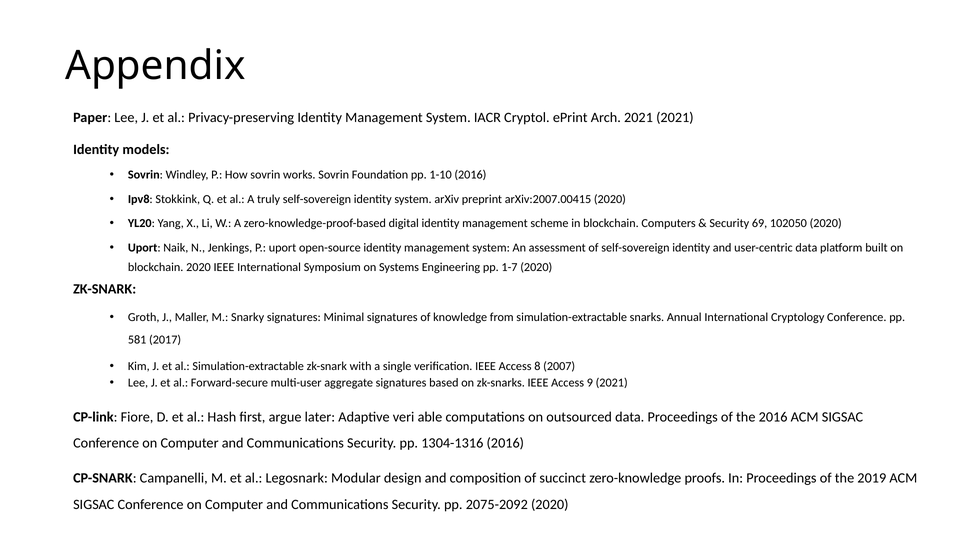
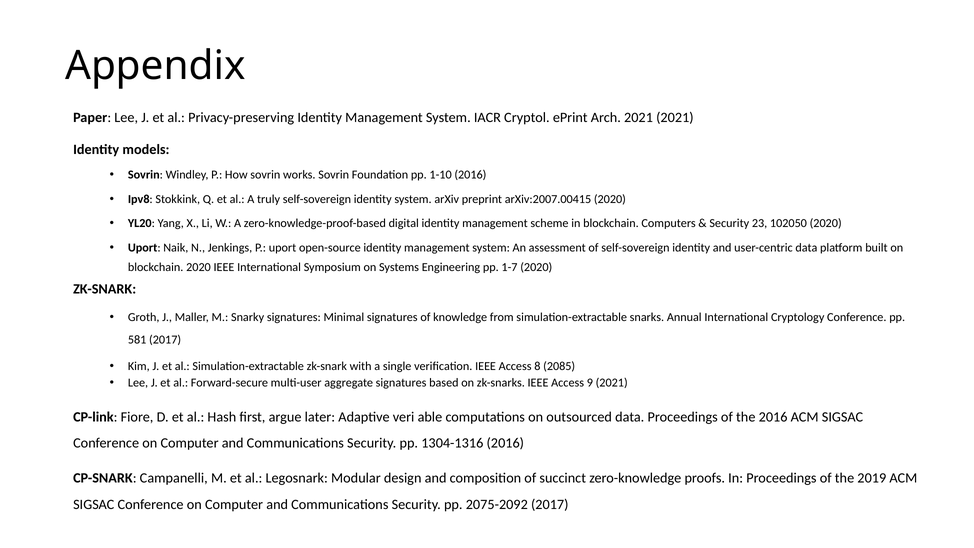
69: 69 -> 23
2007: 2007 -> 2085
2075-2092 2020: 2020 -> 2017
